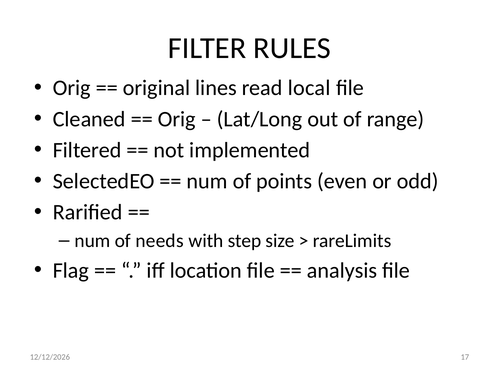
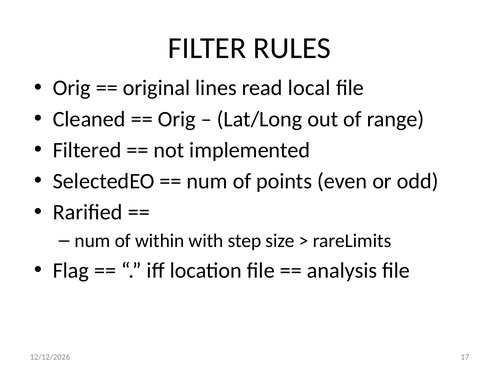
needs: needs -> within
